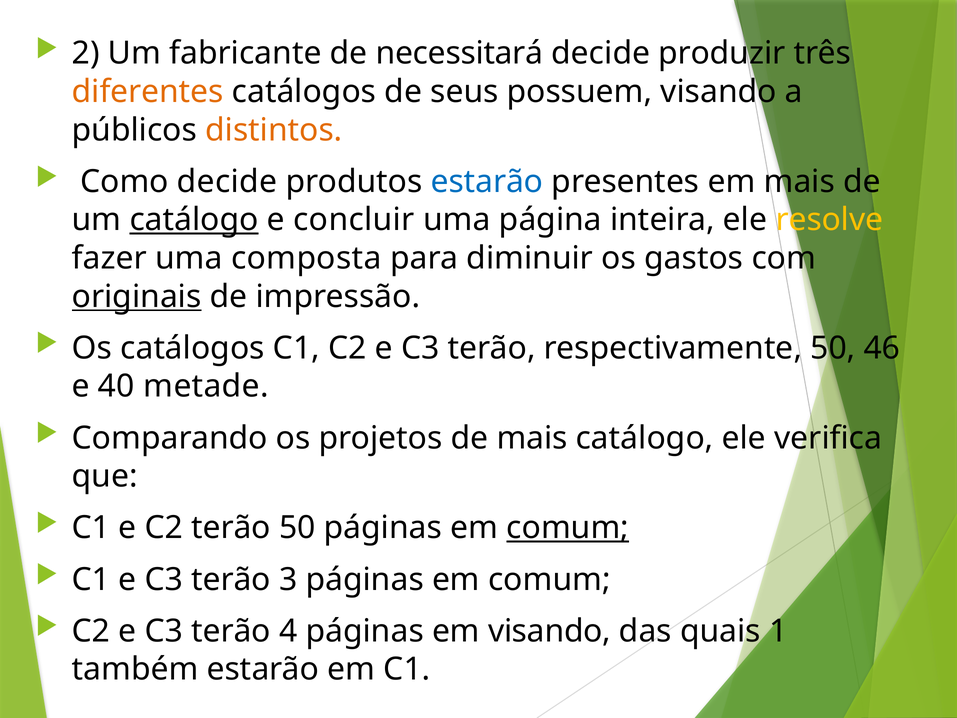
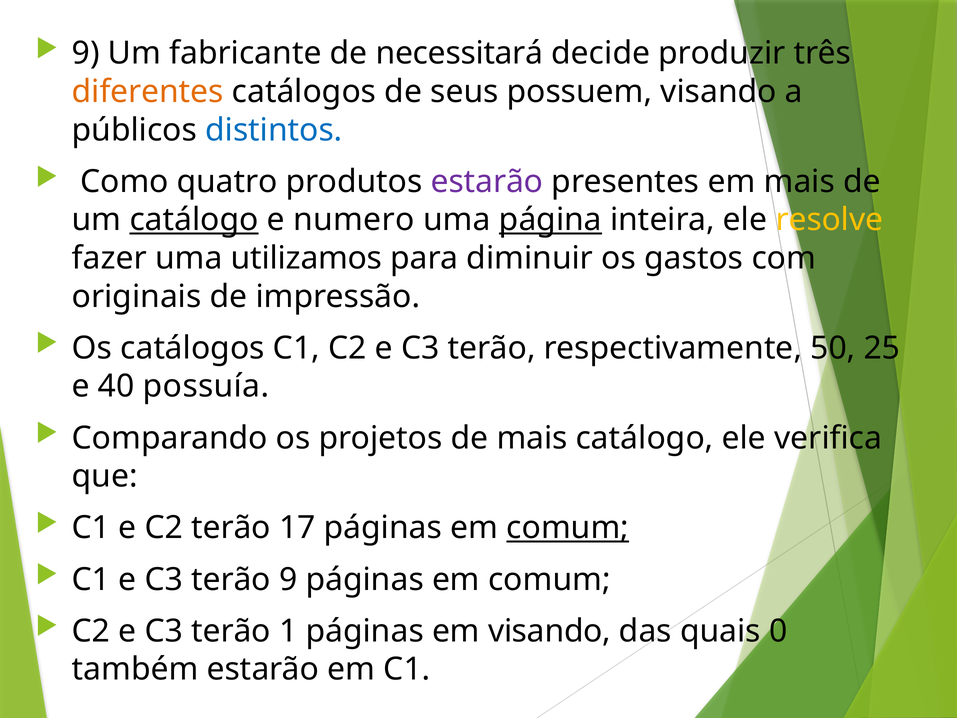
2 at (86, 53): 2 -> 9
distintos colour: orange -> blue
Como decide: decide -> quatro
estarão at (487, 182) colour: blue -> purple
concluir: concluir -> numero
página underline: none -> present
composta: composta -> utilizamos
originais underline: present -> none
46: 46 -> 25
metade: metade -> possuía
terão 50: 50 -> 17
terão 3: 3 -> 9
4: 4 -> 1
1: 1 -> 0
